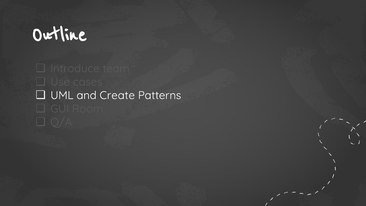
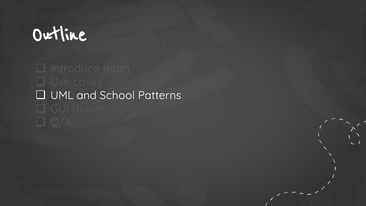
Create: Create -> School
